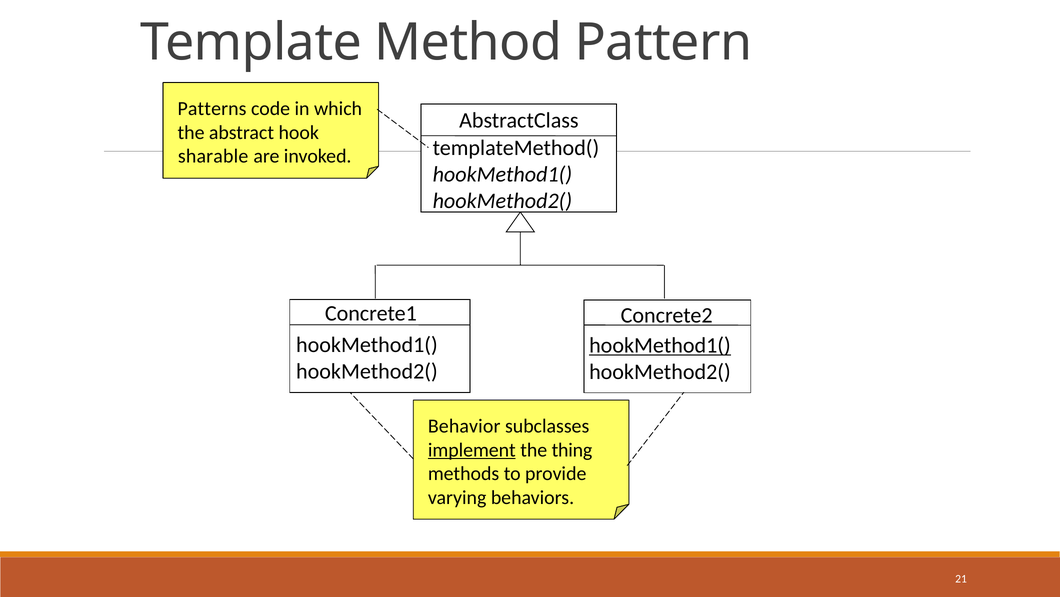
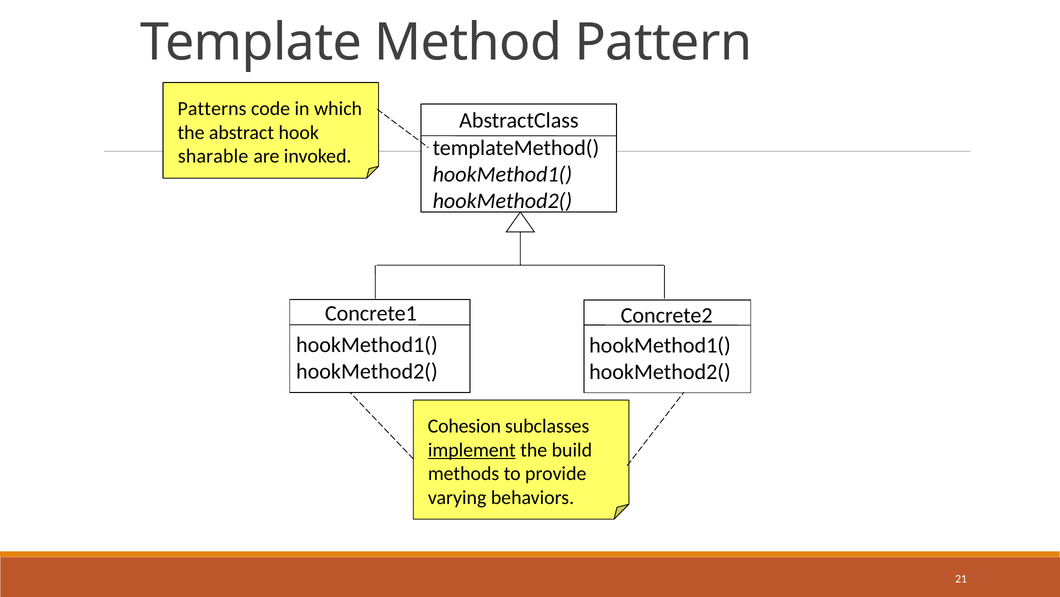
hookMethod1( at (660, 345) underline: present -> none
Behavior: Behavior -> Cohesion
thing: thing -> build
